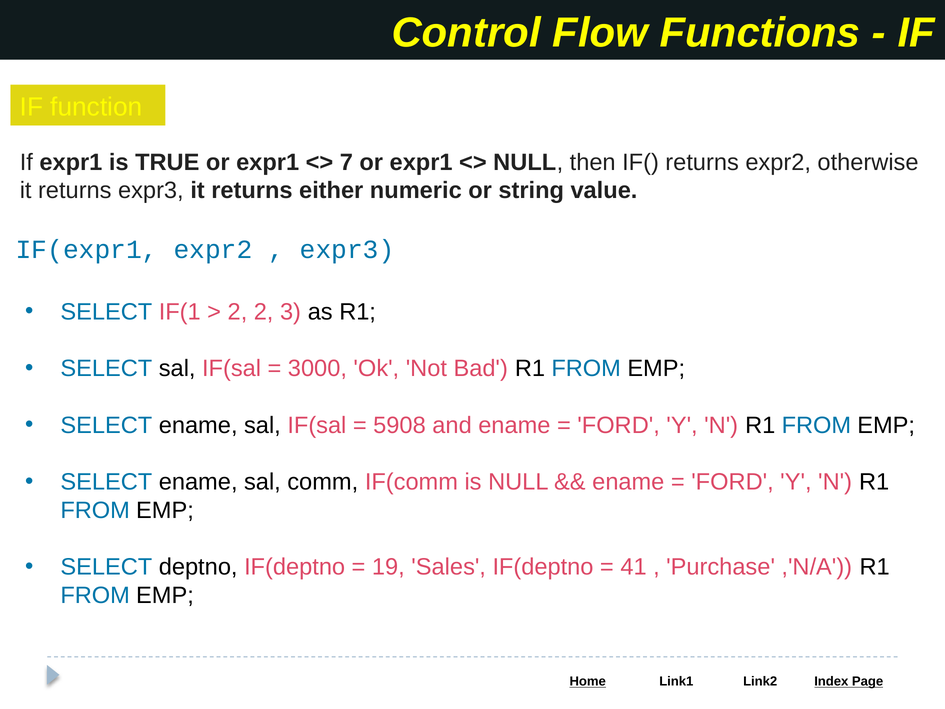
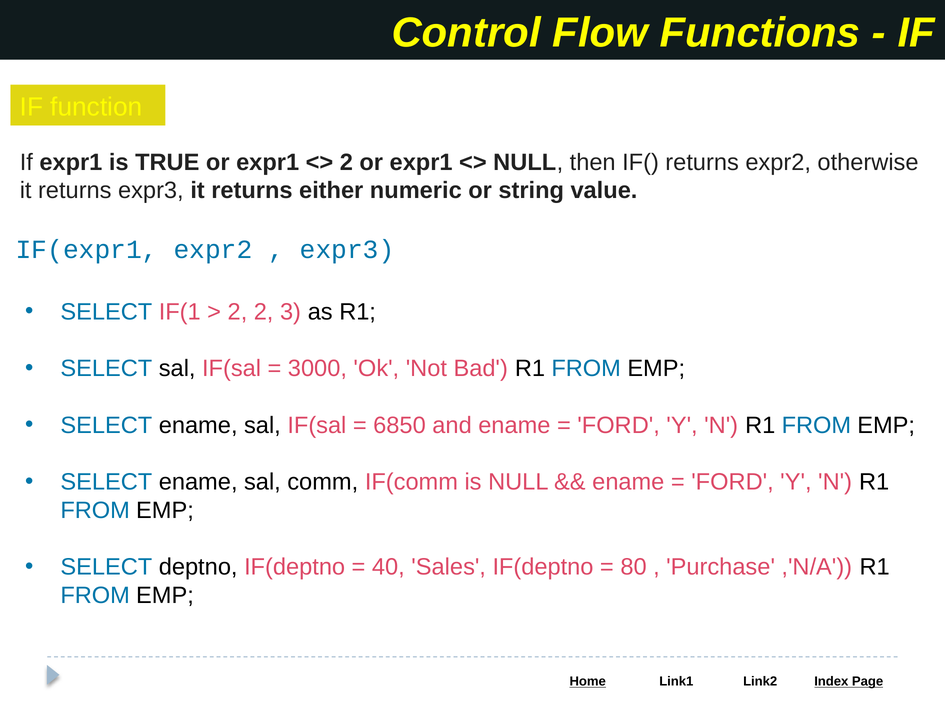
7 at (346, 162): 7 -> 2
5908: 5908 -> 6850
19: 19 -> 40
41: 41 -> 80
